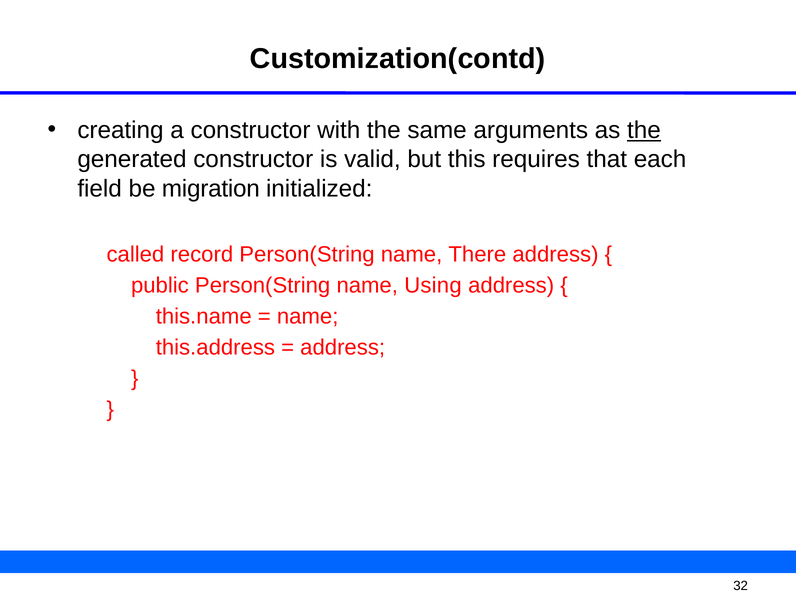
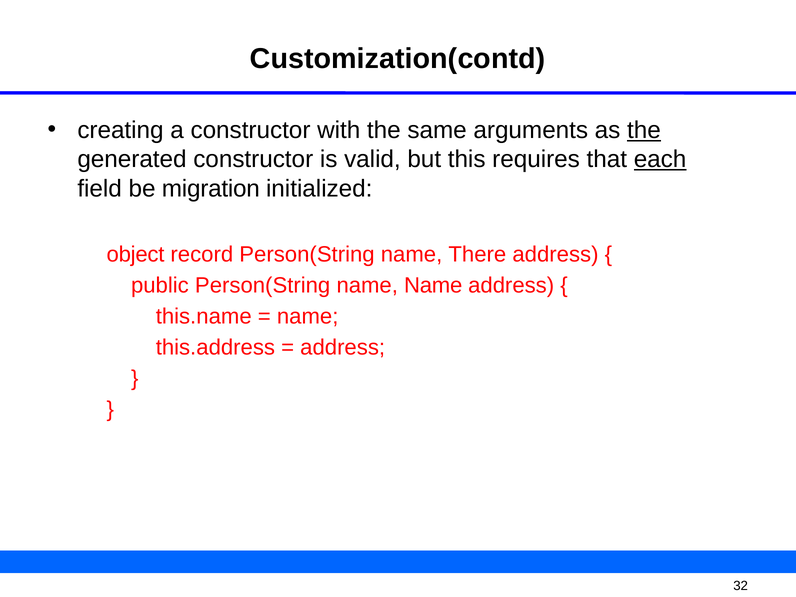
each underline: none -> present
called: called -> object
name Using: Using -> Name
